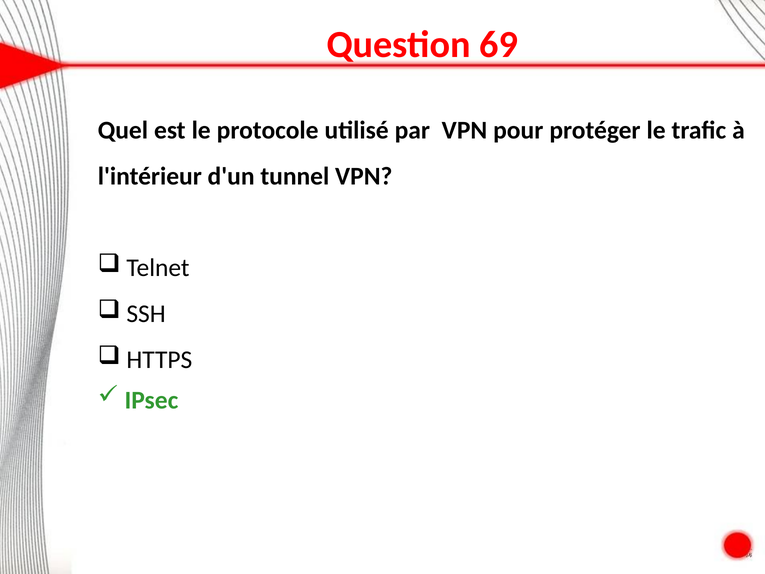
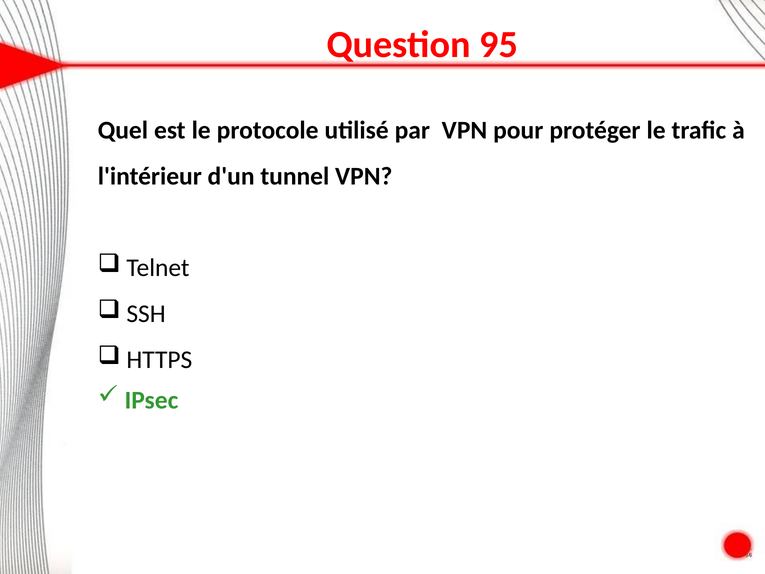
69: 69 -> 95
